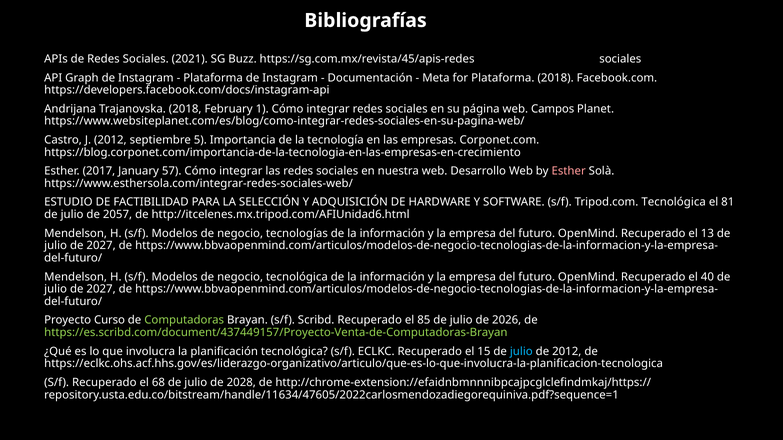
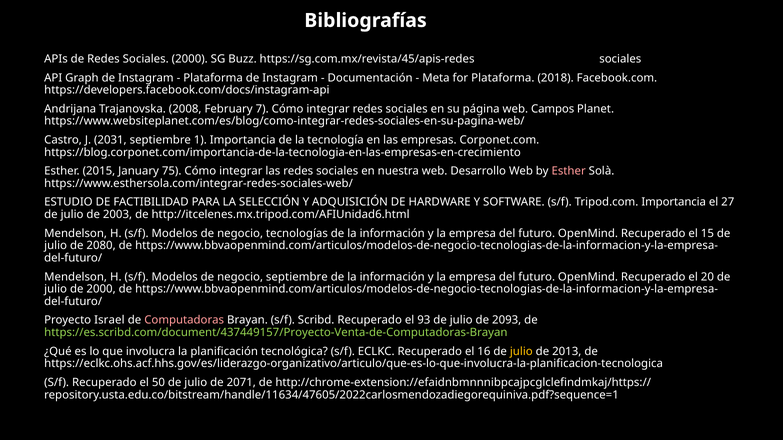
Sociales 2021: 2021 -> 2000
Trajanovska 2018: 2018 -> 2008
1: 1 -> 7
J 2012: 2012 -> 2031
5: 5 -> 1
2017: 2017 -> 2015
57: 57 -> 75
Tripod.com Tecnológica: Tecnológica -> Importancia
81: 81 -> 27
2057: 2057 -> 2003
13: 13 -> 15
2027 at (101, 246): 2027 -> 2080
negocio tecnológica: tecnológica -> septiembre
40: 40 -> 20
2027 at (101, 289): 2027 -> 2000
Curso: Curso -> Israel
Computadoras colour: light green -> pink
85: 85 -> 93
2026: 2026 -> 2093
15: 15 -> 16
julio at (521, 352) colour: light blue -> yellow
de 2012: 2012 -> 2013
68: 68 -> 50
2028: 2028 -> 2071
